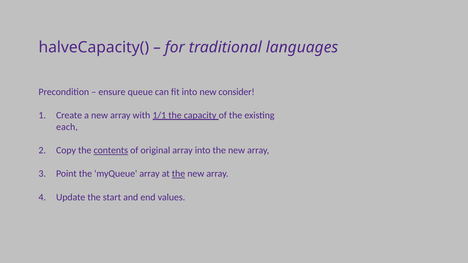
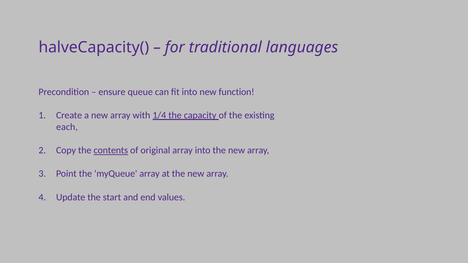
consider: consider -> function
1/1: 1/1 -> 1/4
the at (178, 174) underline: present -> none
